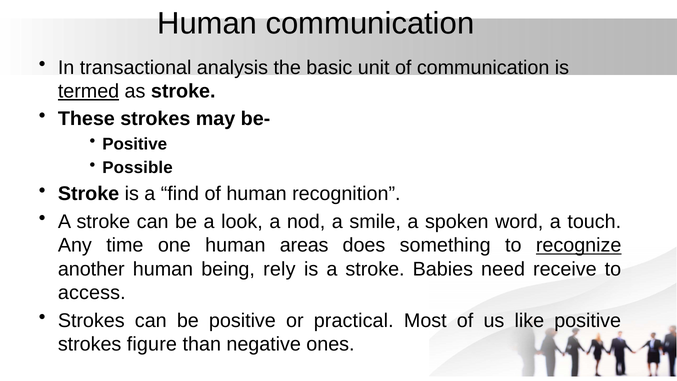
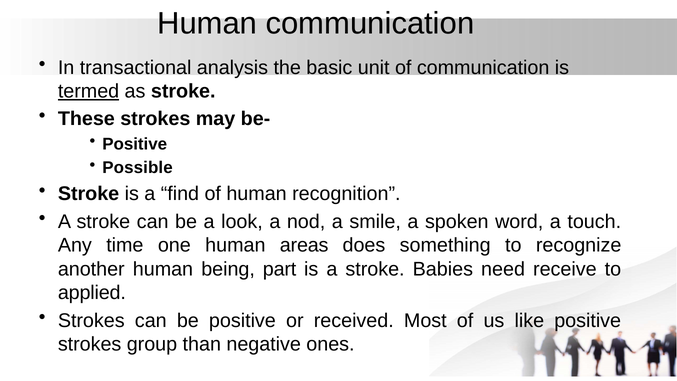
recognize underline: present -> none
rely: rely -> part
access: access -> applied
practical: practical -> received
figure: figure -> group
